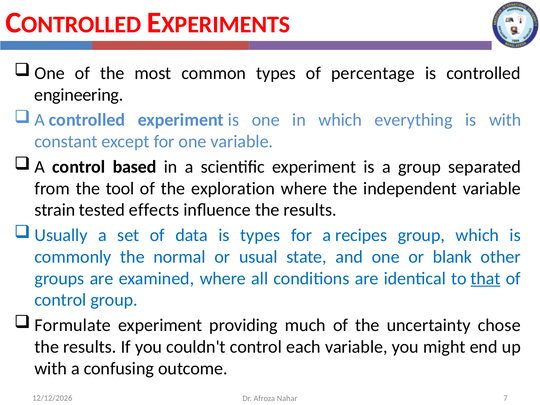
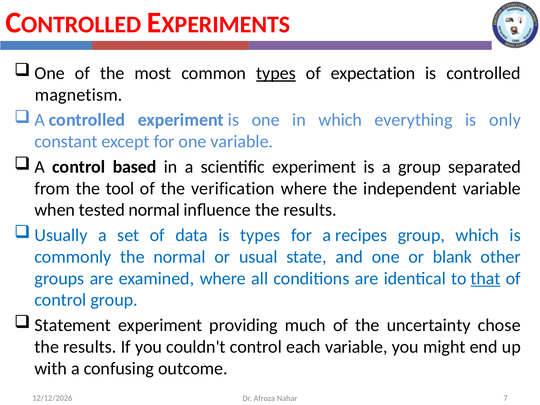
types at (276, 73) underline: none -> present
percentage: percentage -> expectation
engineering: engineering -> magnetism
is with: with -> only
exploration: exploration -> verification
strain: strain -> when
tested effects: effects -> normal
Formulate: Formulate -> Statement
